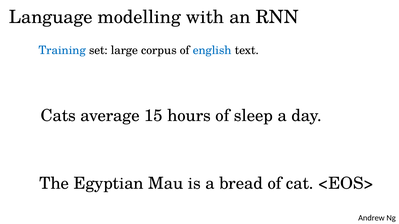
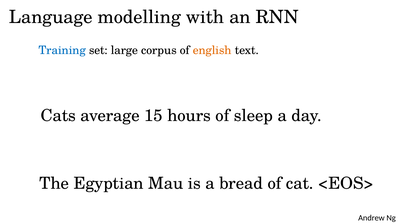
english colour: blue -> orange
